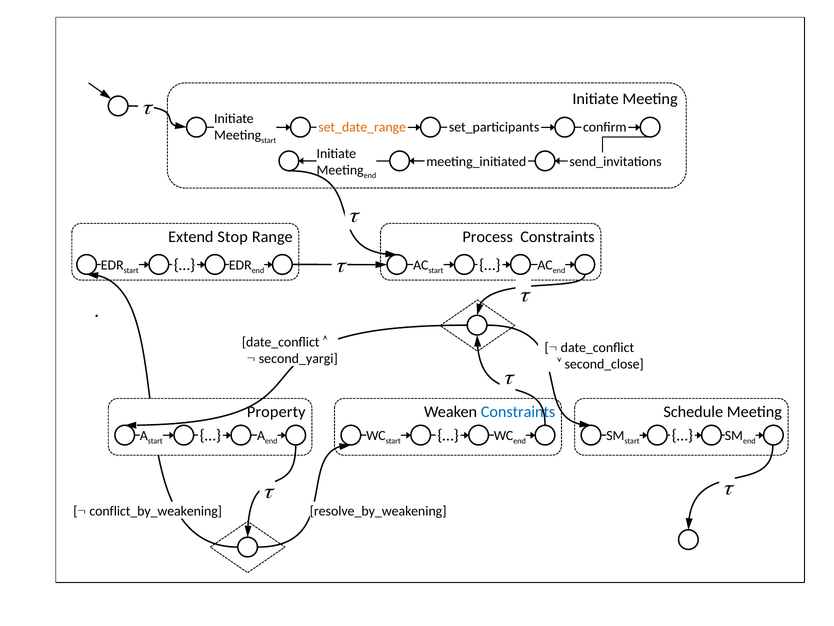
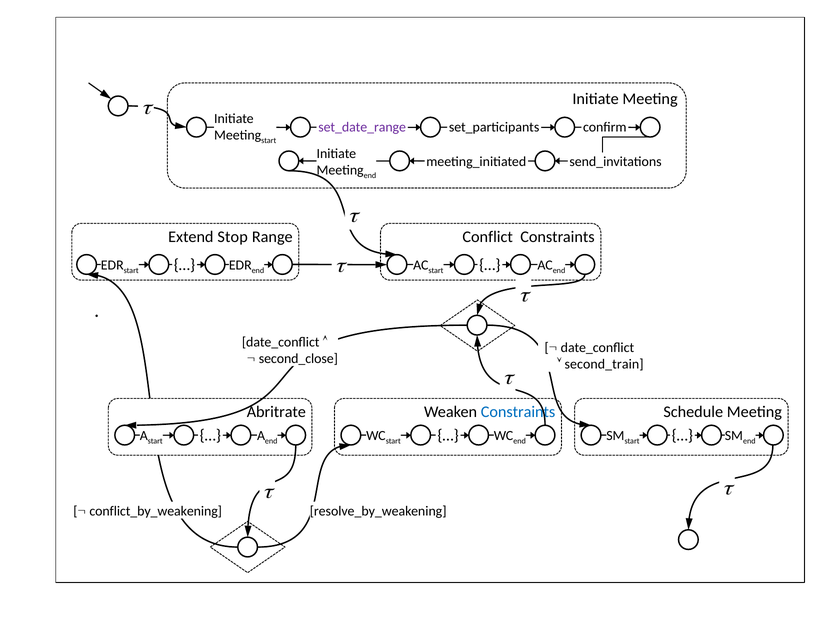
set_date_range colour: orange -> purple
Process: Process -> Conflict
second_yargi: second_yargi -> second_close
second_close: second_close -> second_train
Property: Property -> Abritrate
